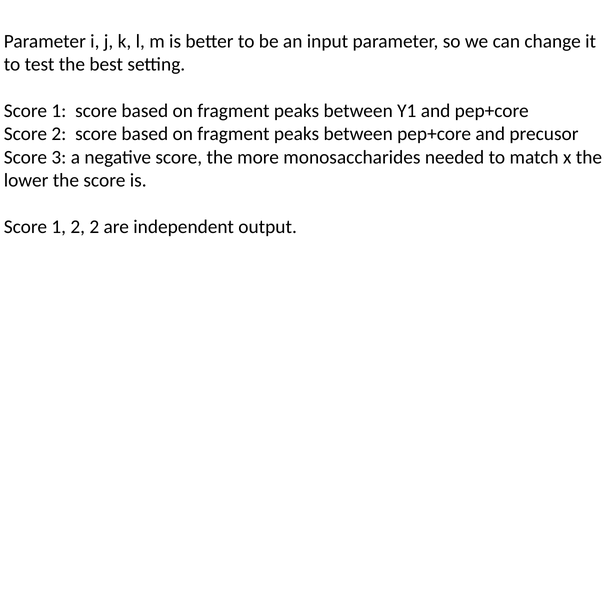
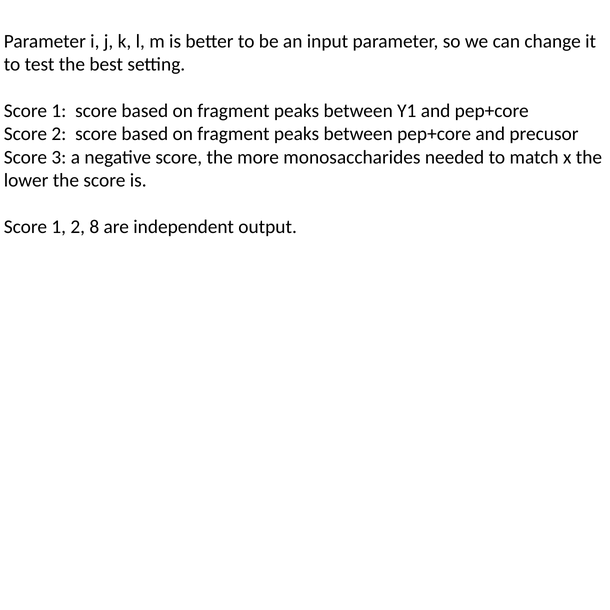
2 2: 2 -> 8
